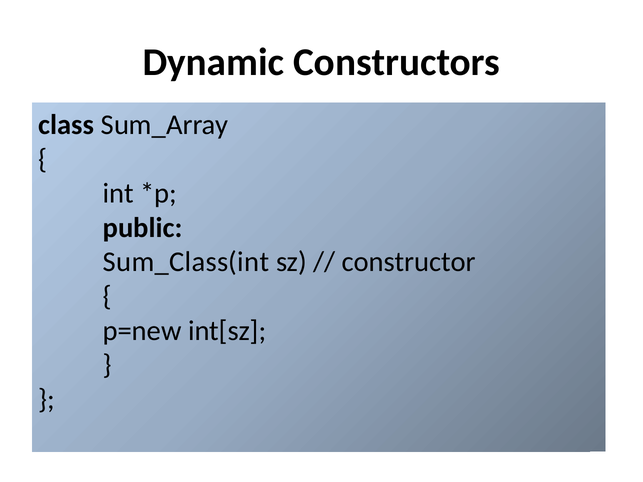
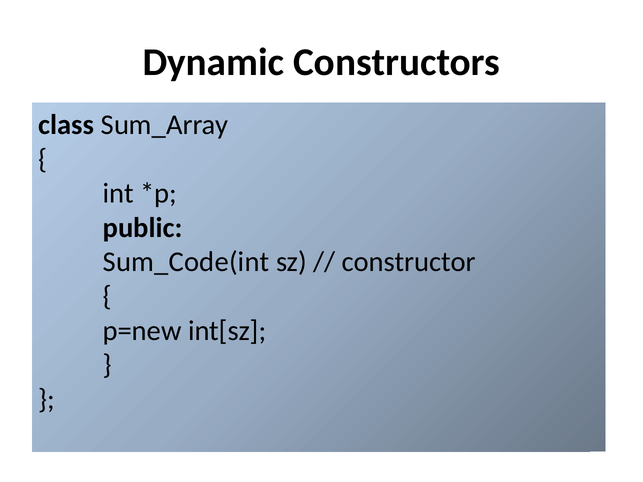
Sum_Class(int: Sum_Class(int -> Sum_Code(int
